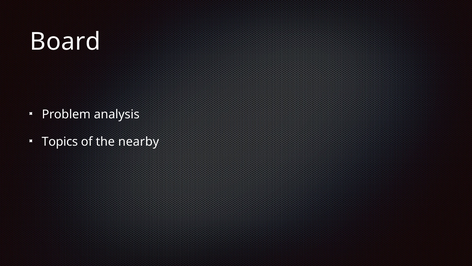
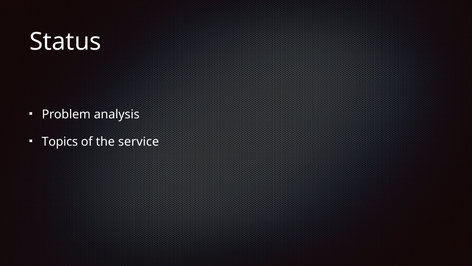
Board: Board -> Status
nearby: nearby -> service
